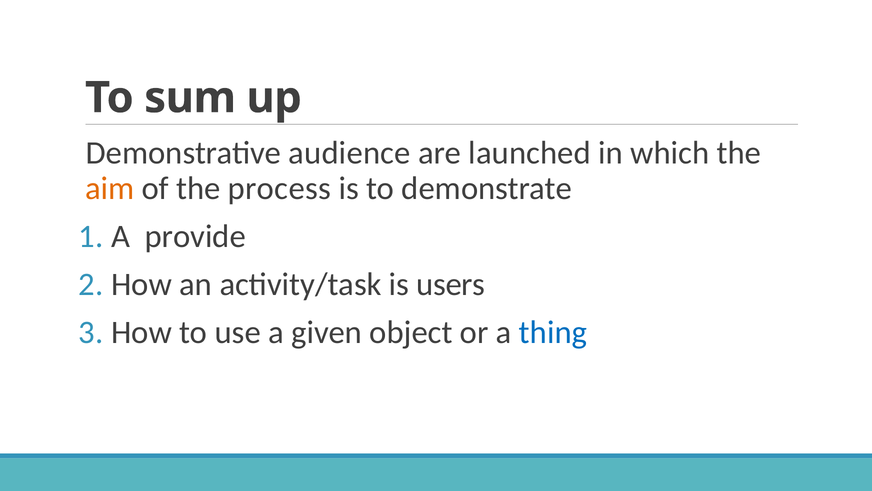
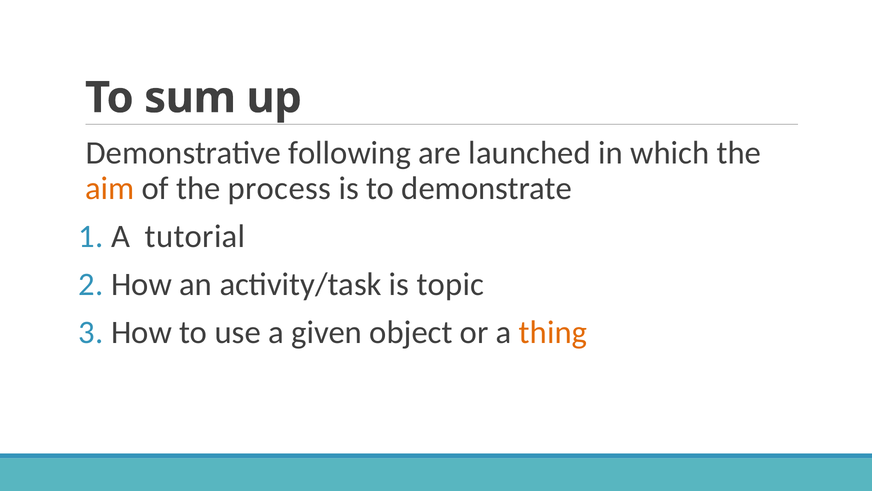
audience: audience -> following
provide: provide -> tutorial
users: users -> topic
thing colour: blue -> orange
